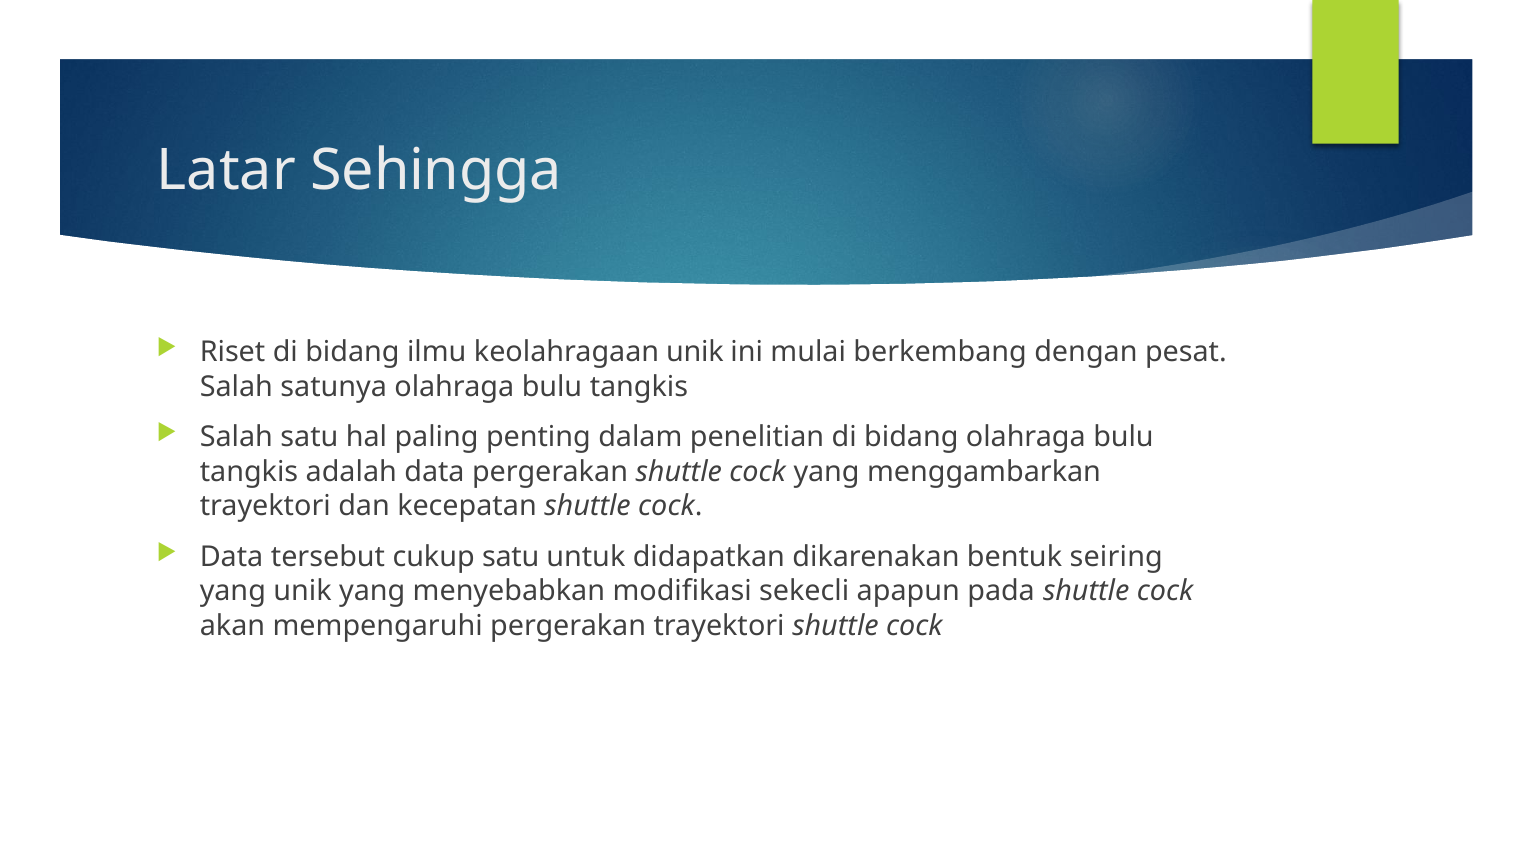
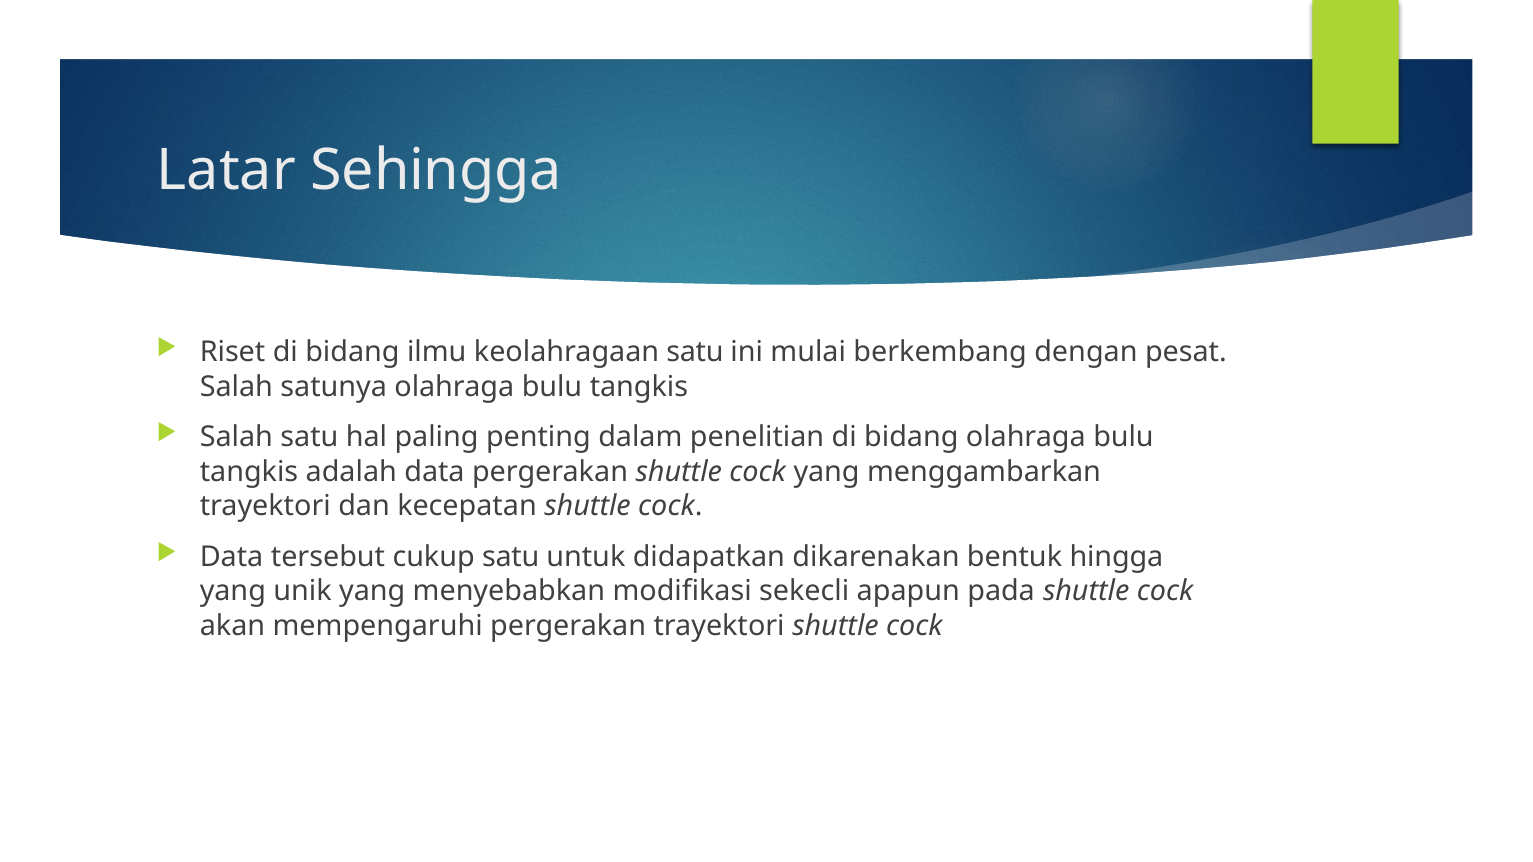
keolahragaan unik: unik -> satu
seiring: seiring -> hingga
